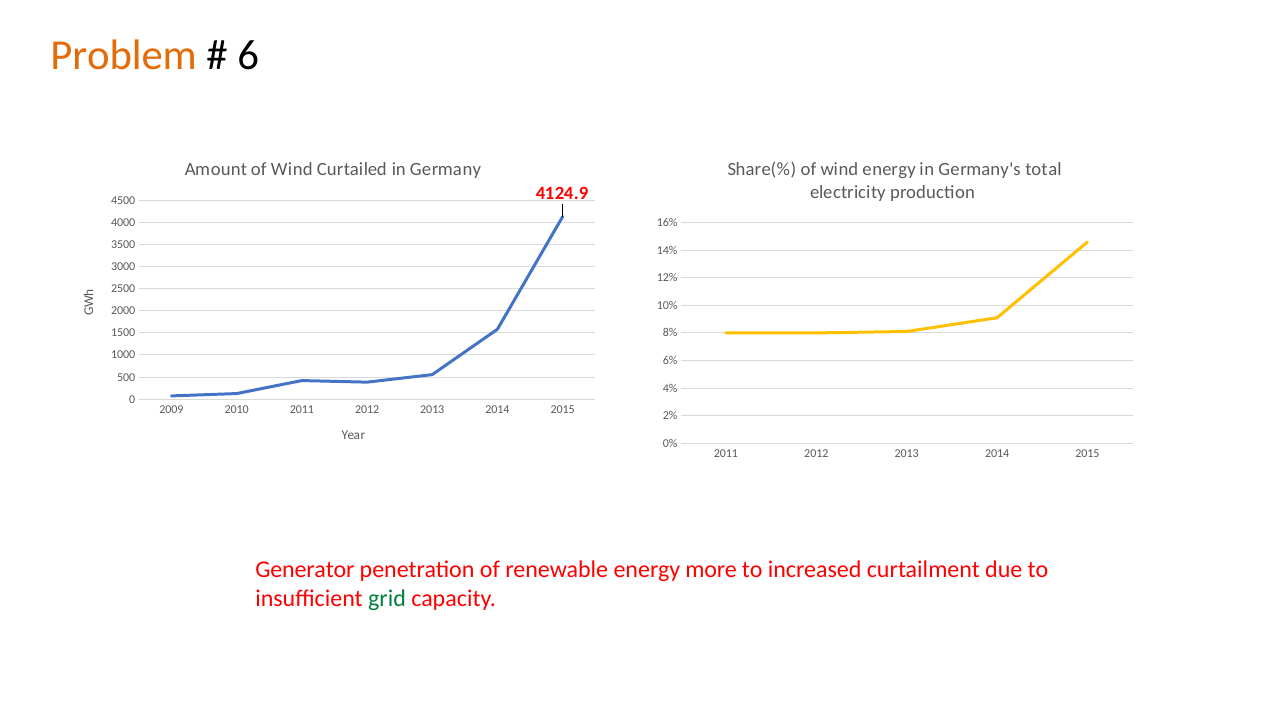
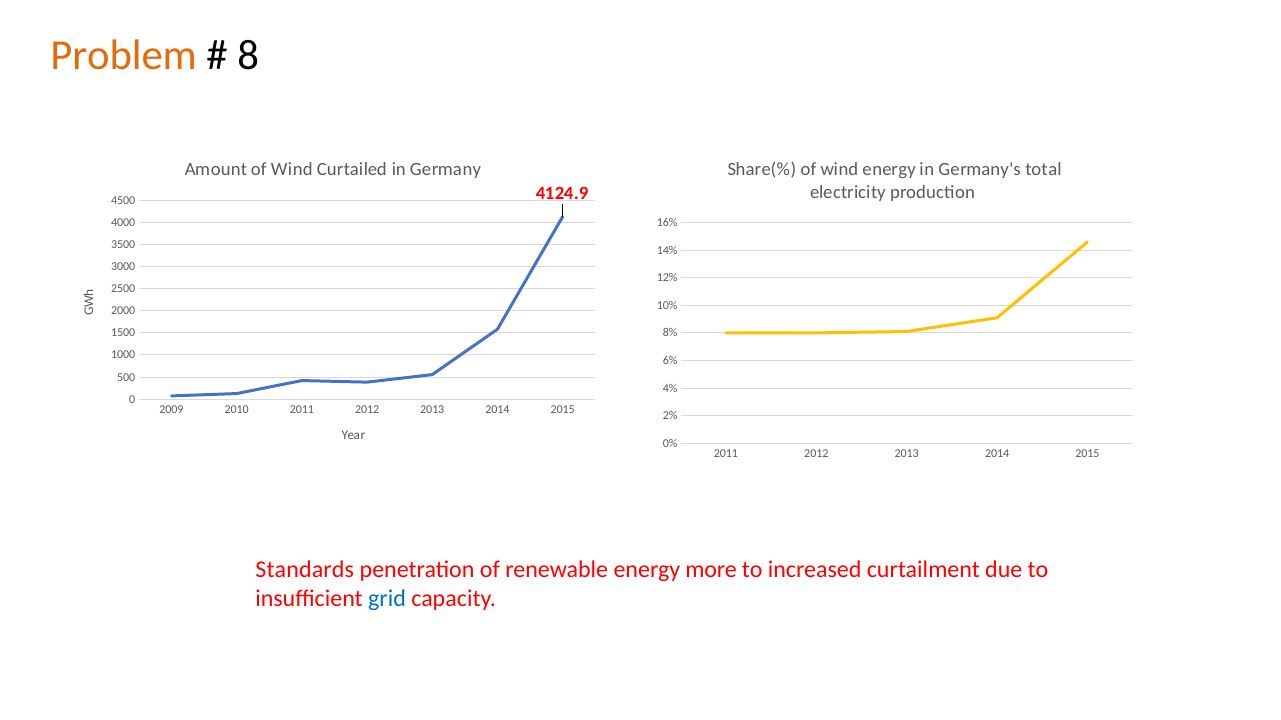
6: 6 -> 8
Generator: Generator -> Standards
grid colour: green -> blue
